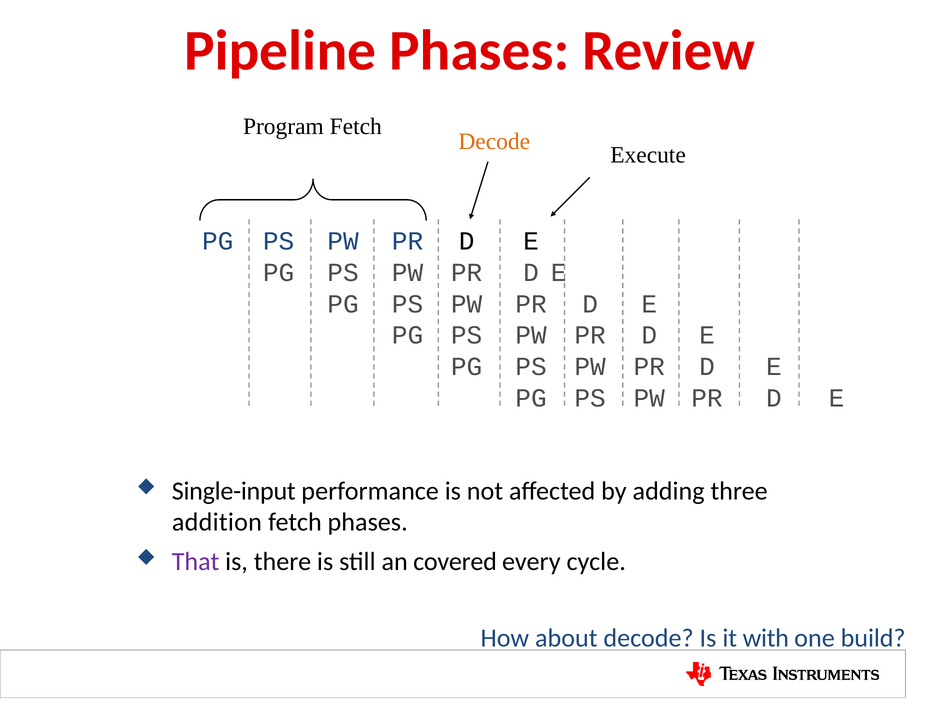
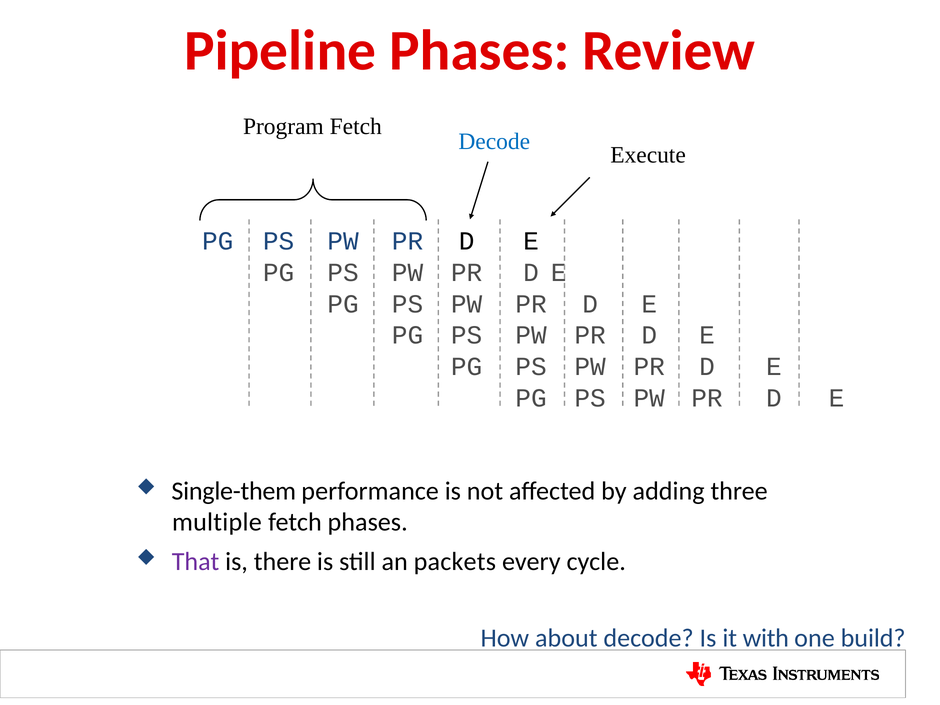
Decode at (494, 142) colour: orange -> blue
Single-input: Single-input -> Single-them
addition: addition -> multiple
covered: covered -> packets
